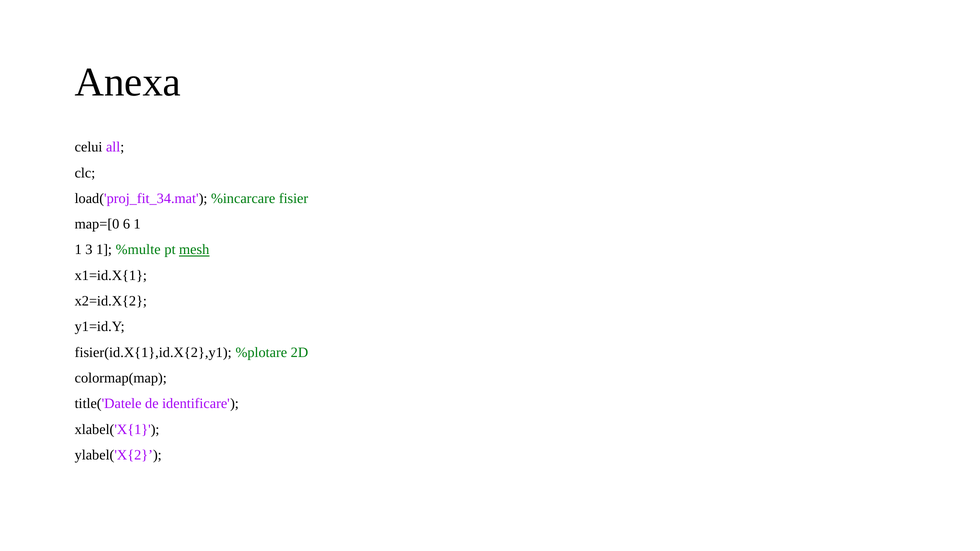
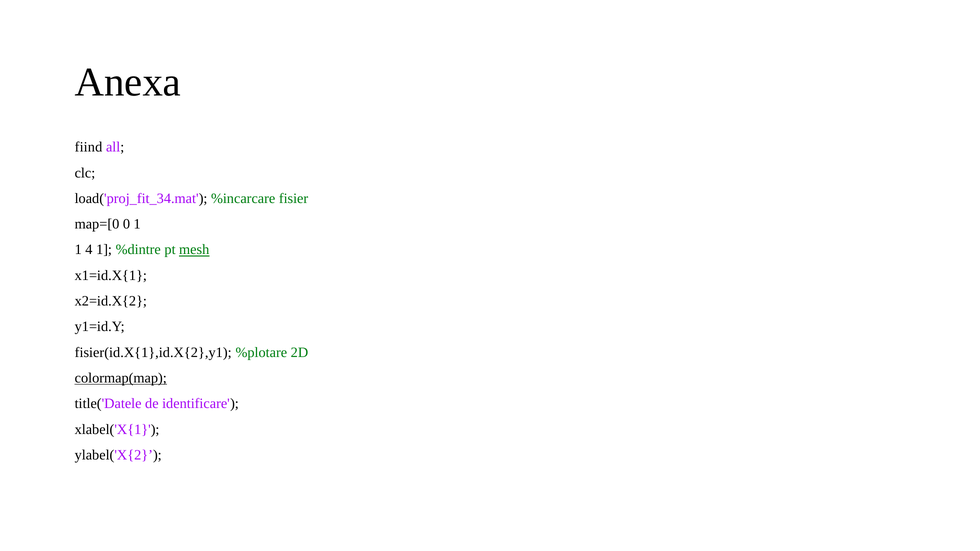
celui: celui -> fiind
6: 6 -> 0
3: 3 -> 4
%multe: %multe -> %dintre
colormap(map underline: none -> present
